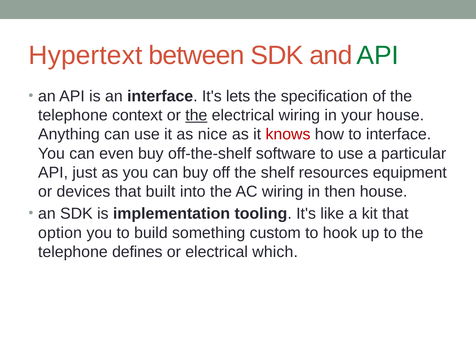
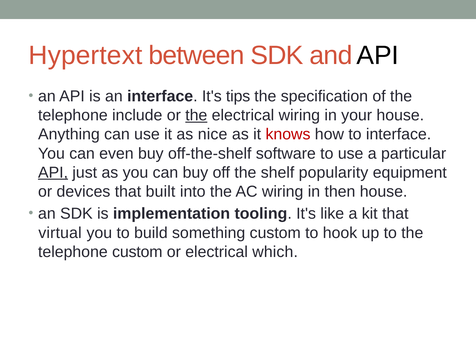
API at (378, 55) colour: green -> black
lets: lets -> tips
context: context -> include
API at (53, 172) underline: none -> present
resources: resources -> popularity
option: option -> virtual
telephone defines: defines -> custom
